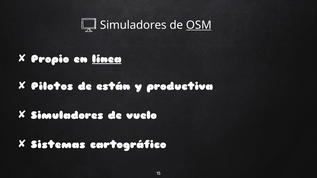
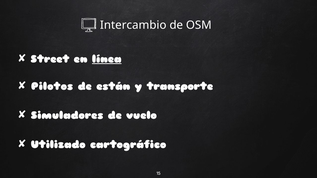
Simuladores at (133, 25): Simuladores -> Intercambio
OSM underline: present -> none
Propio: Propio -> Street
productiva: productiva -> transporte
Sistemas: Sistemas -> Utilizado
